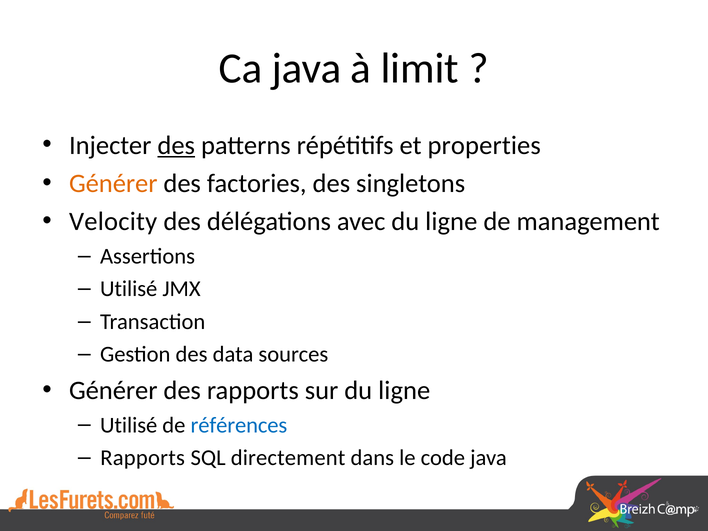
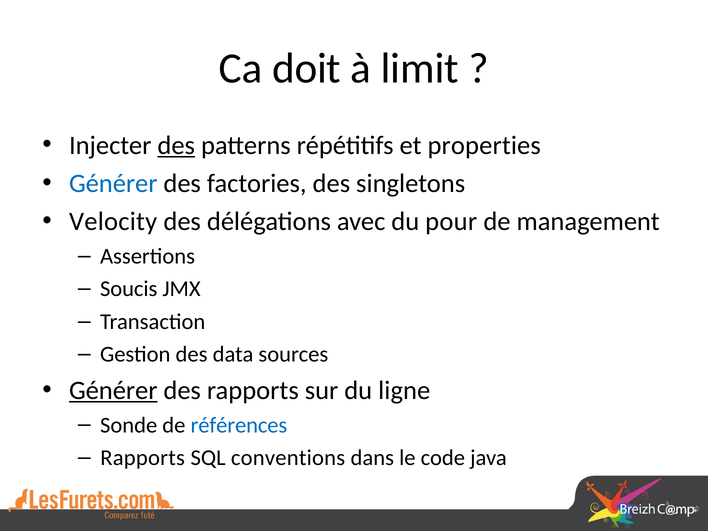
Ca java: java -> doit
Générer at (113, 183) colour: orange -> blue
avec du ligne: ligne -> pour
Utilisé at (129, 289): Utilisé -> Soucis
Générer at (113, 390) underline: none -> present
Utilisé at (129, 425): Utilisé -> Sonde
directement: directement -> conventions
